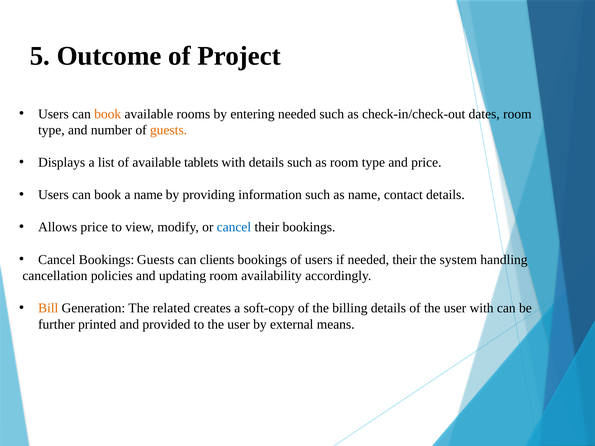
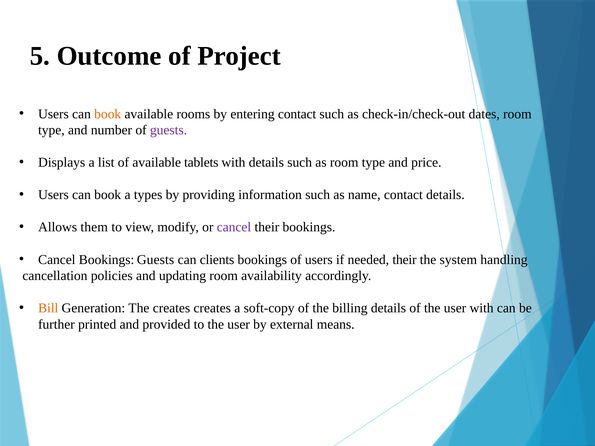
entering needed: needed -> contact
guests at (169, 130) colour: orange -> purple
a name: name -> types
Allows price: price -> them
cancel at (234, 227) colour: blue -> purple
The related: related -> creates
